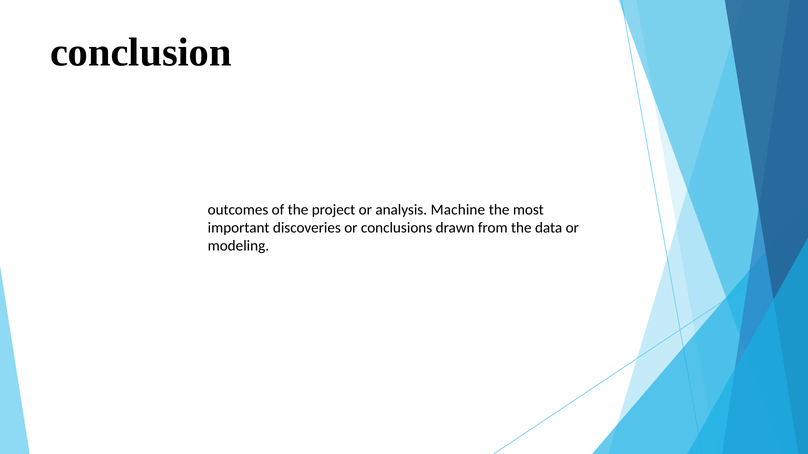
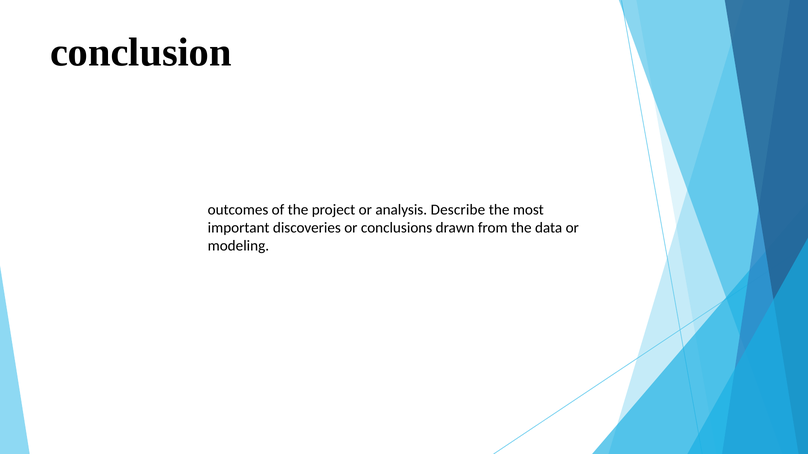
Machine: Machine -> Describe
